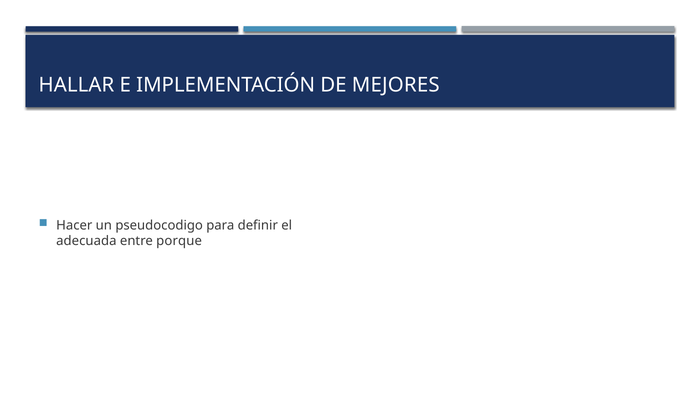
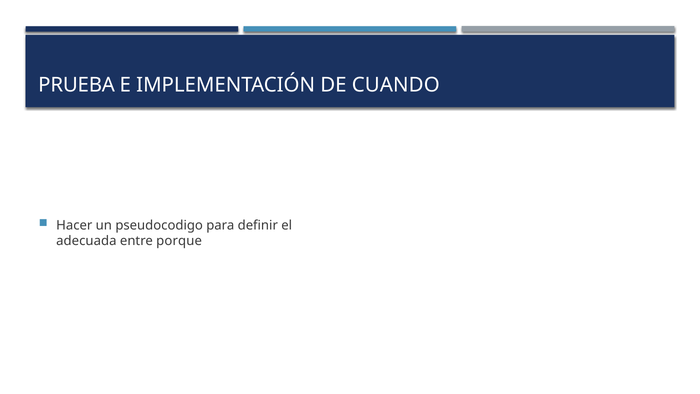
HALLAR: HALLAR -> PRUEBA
MEJORES: MEJORES -> CUANDO
